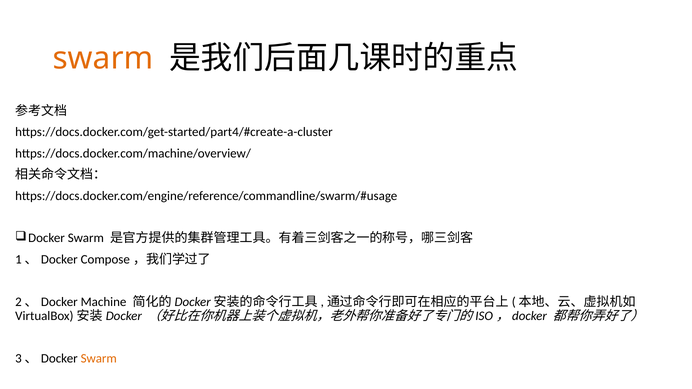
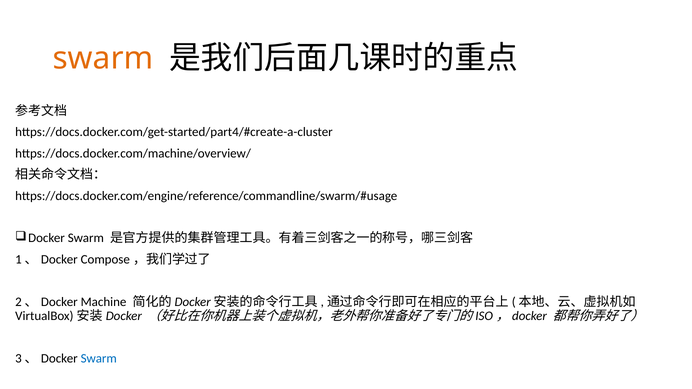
Swarm at (99, 358) colour: orange -> blue
